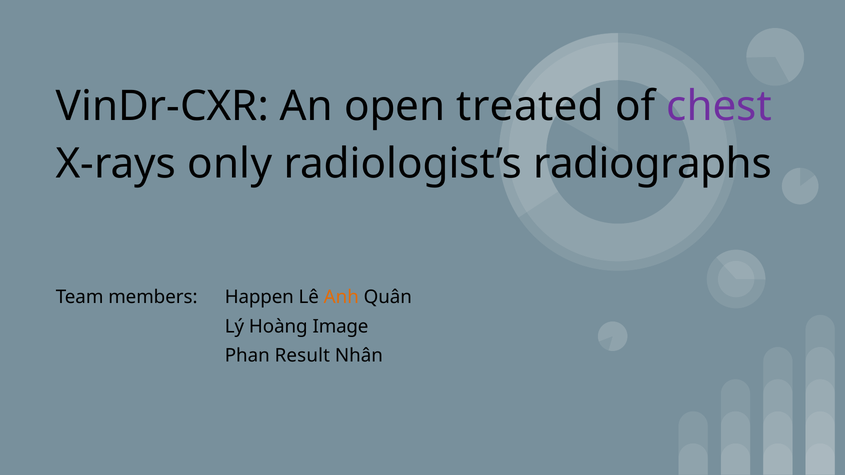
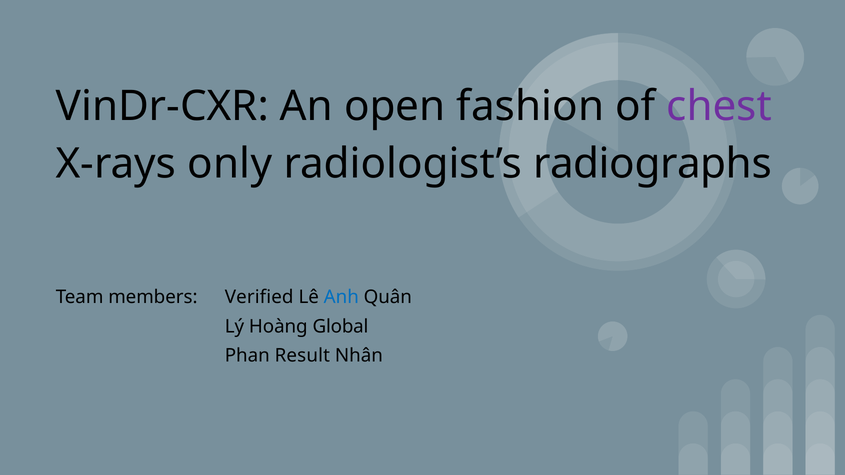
treated: treated -> fashion
Happen: Happen -> Verified
Anh colour: orange -> blue
Image: Image -> Global
